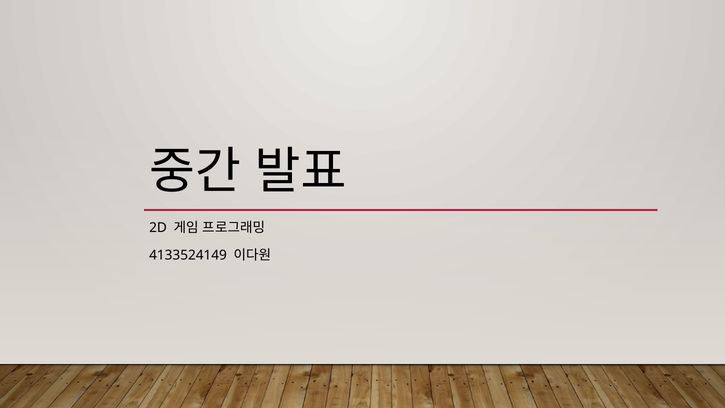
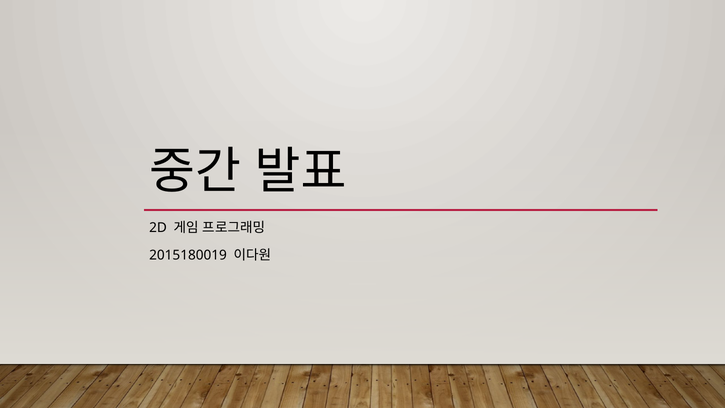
4133524149: 4133524149 -> 2015180019
